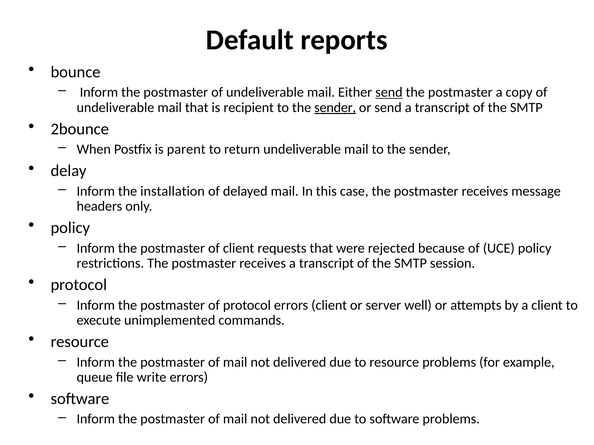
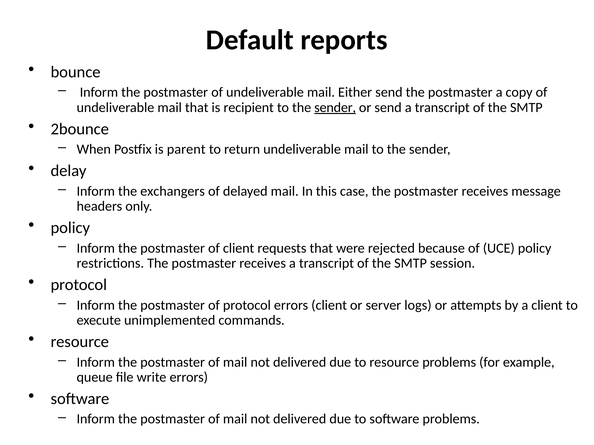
send at (389, 92) underline: present -> none
installation: installation -> exchangers
well: well -> logs
